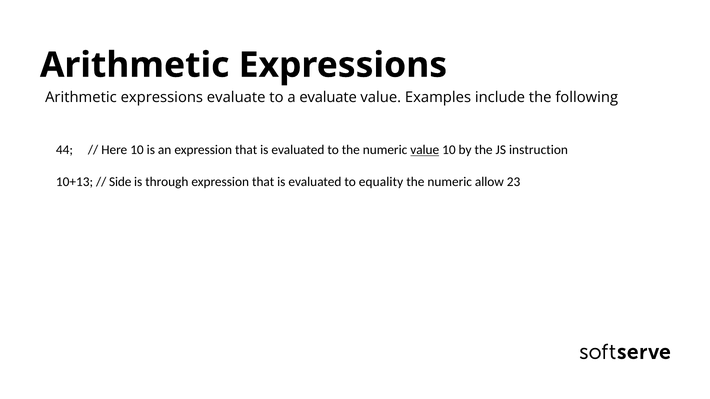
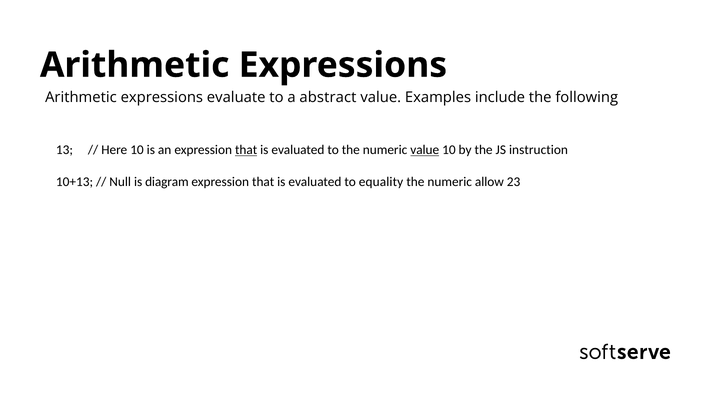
a evaluate: evaluate -> abstract
44: 44 -> 13
that at (246, 150) underline: none -> present
Side: Side -> Null
through: through -> diagram
